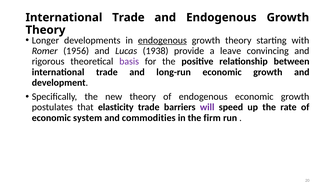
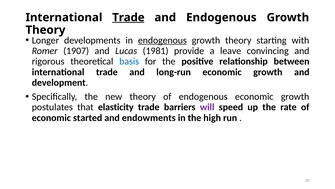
Trade at (128, 17) underline: none -> present
1956: 1956 -> 1907
1938: 1938 -> 1981
basis colour: purple -> blue
system: system -> started
commodities: commodities -> endowments
firm: firm -> high
